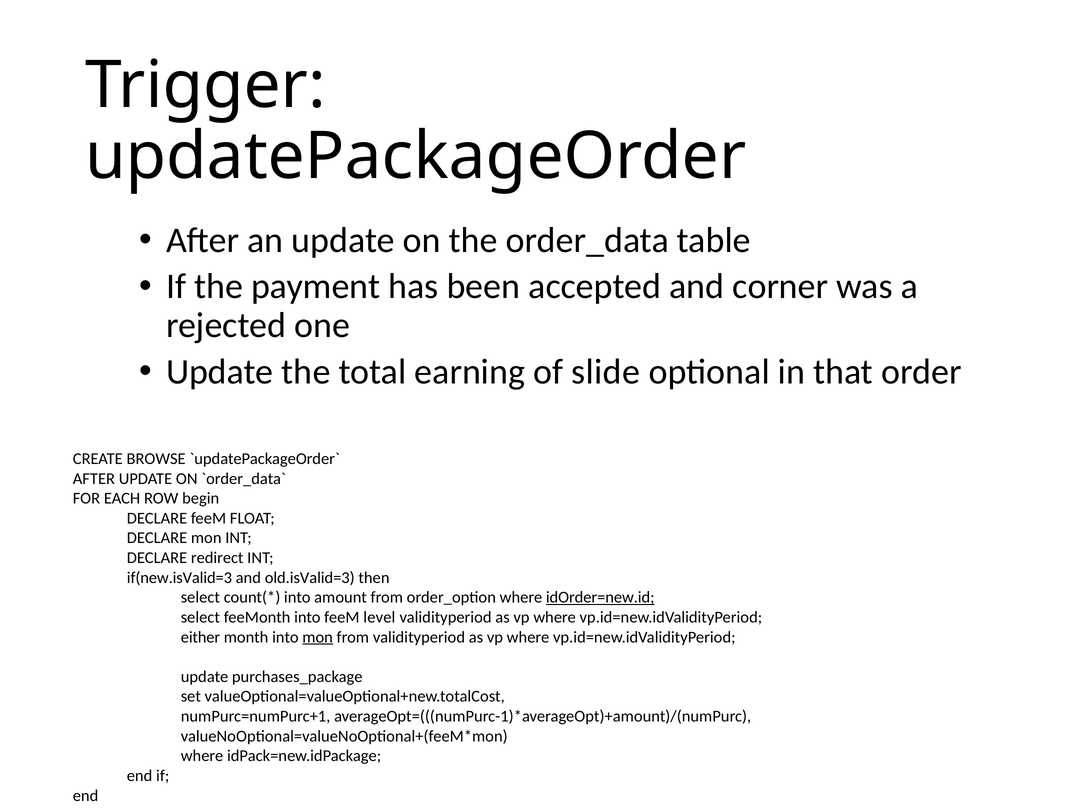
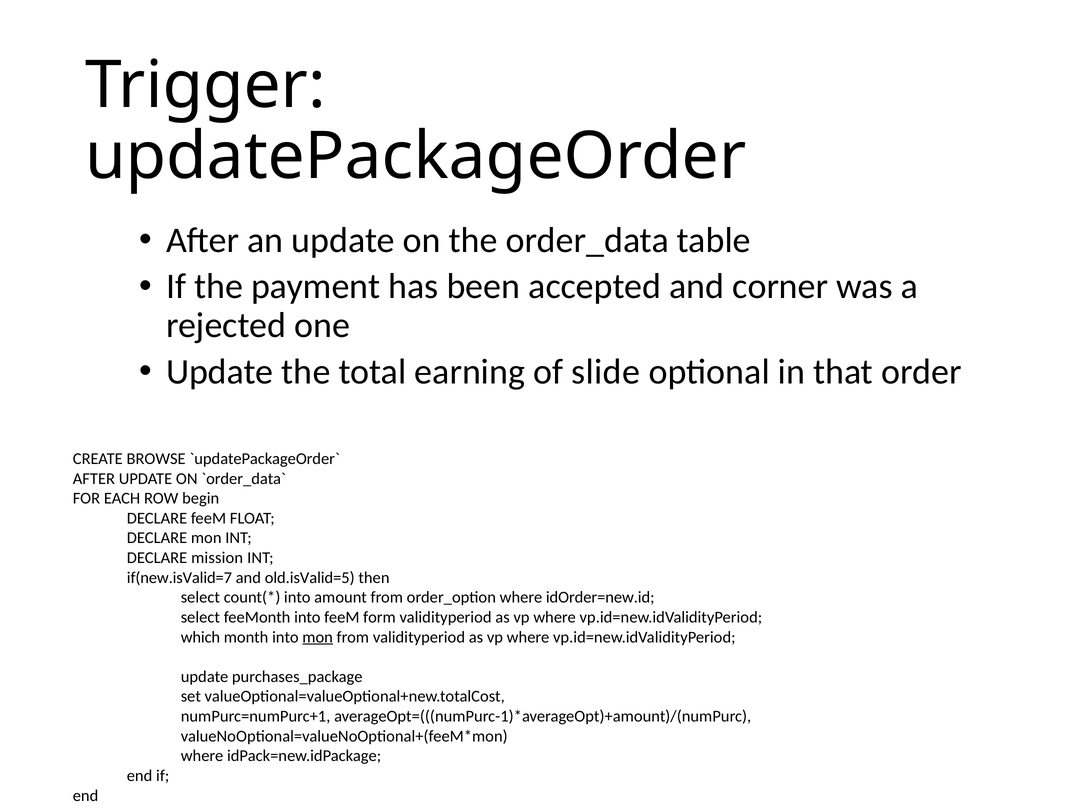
redirect: redirect -> mission
if(new.isValid=3: if(new.isValid=3 -> if(new.isValid=7
old.isValid=3: old.isValid=3 -> old.isValid=5
idOrder=new.id underline: present -> none
level: level -> form
either: either -> which
